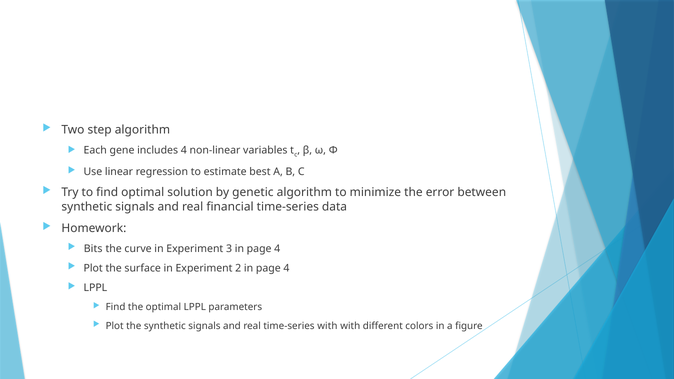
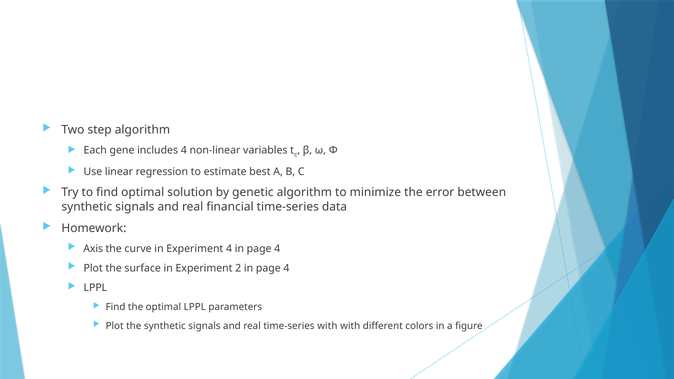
Bits: Bits -> Axis
Experiment 3: 3 -> 4
